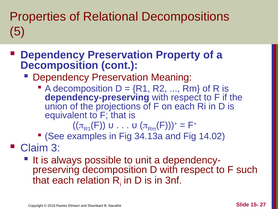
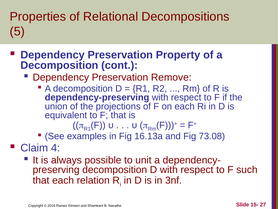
Meaning: Meaning -> Remove
34.13a: 34.13a -> 16.13a
14.02: 14.02 -> 73.08
3: 3 -> 4
